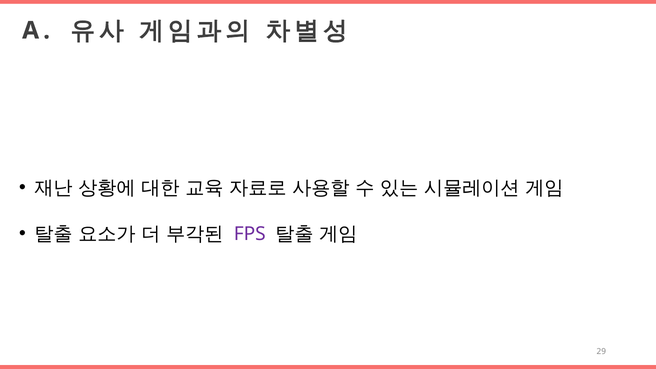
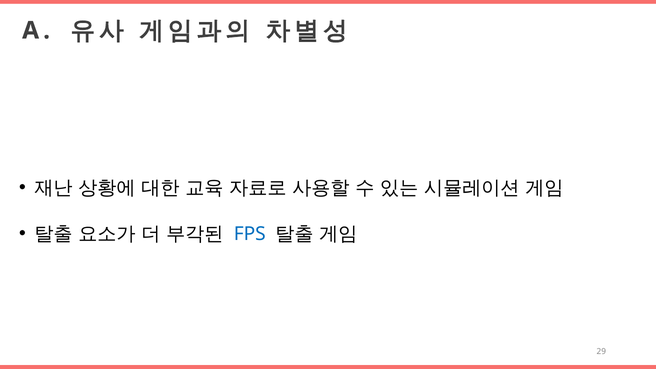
FPS colour: purple -> blue
